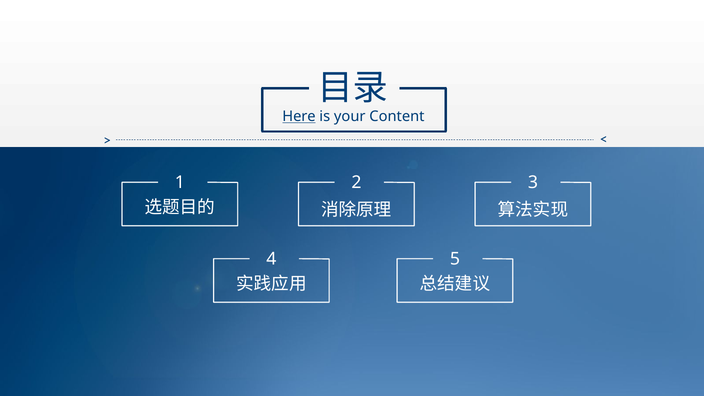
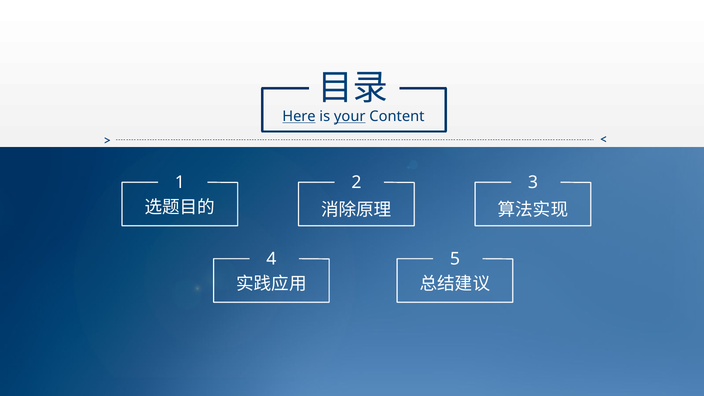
your underline: none -> present
